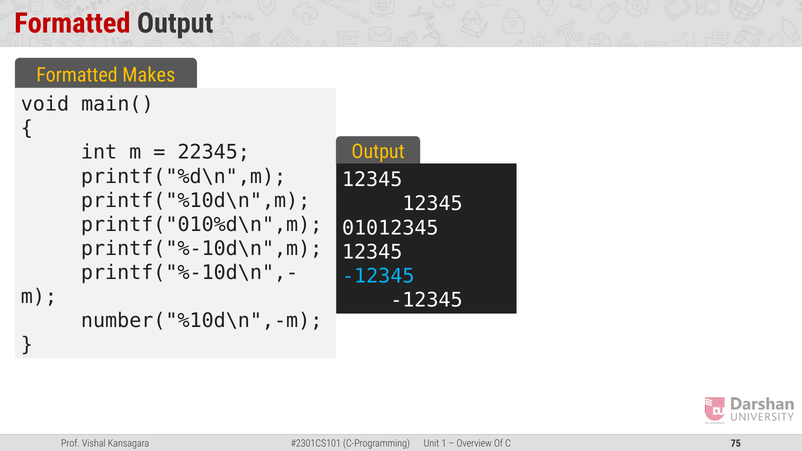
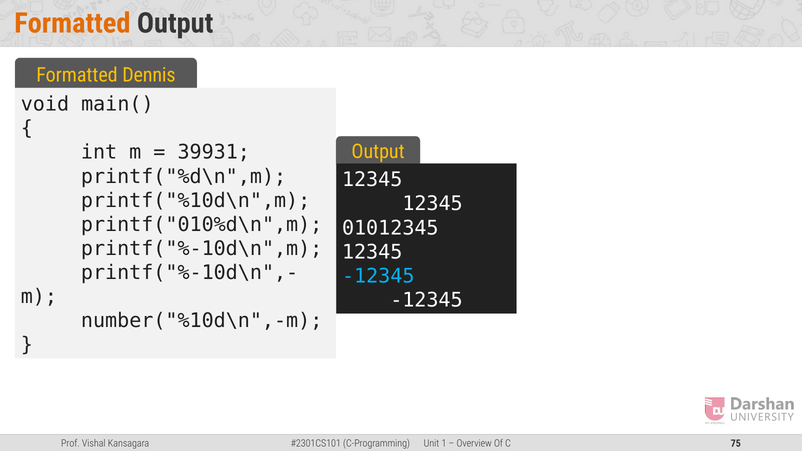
Formatted at (72, 23) colour: red -> orange
Makes: Makes -> Dennis
22345: 22345 -> 39931
